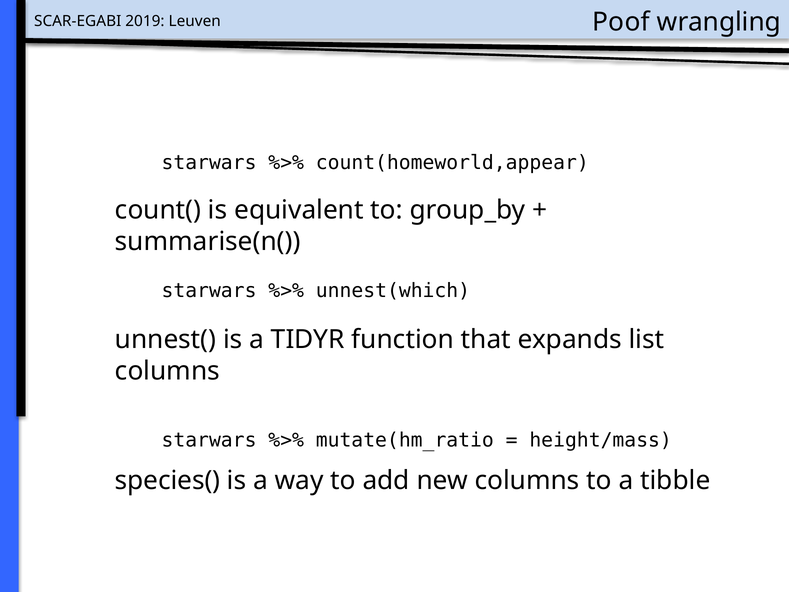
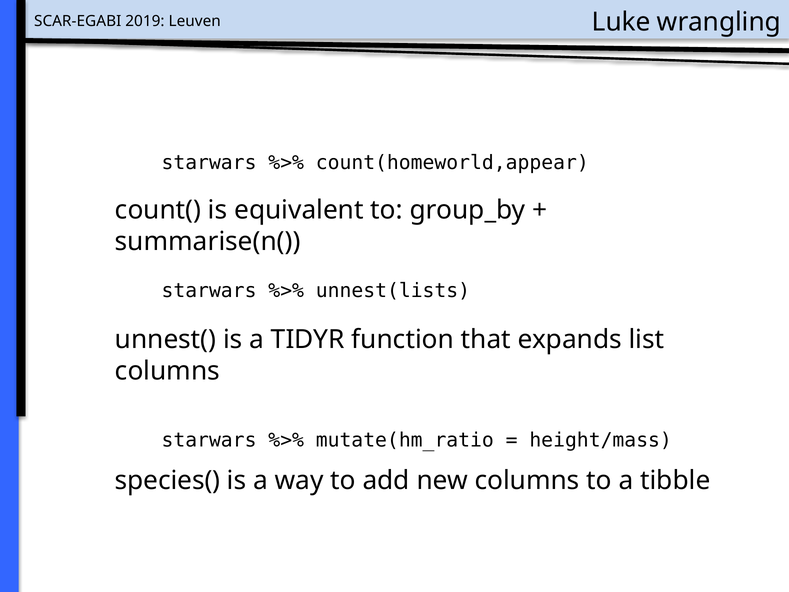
Poof: Poof -> Luke
unnest(which: unnest(which -> unnest(lists
